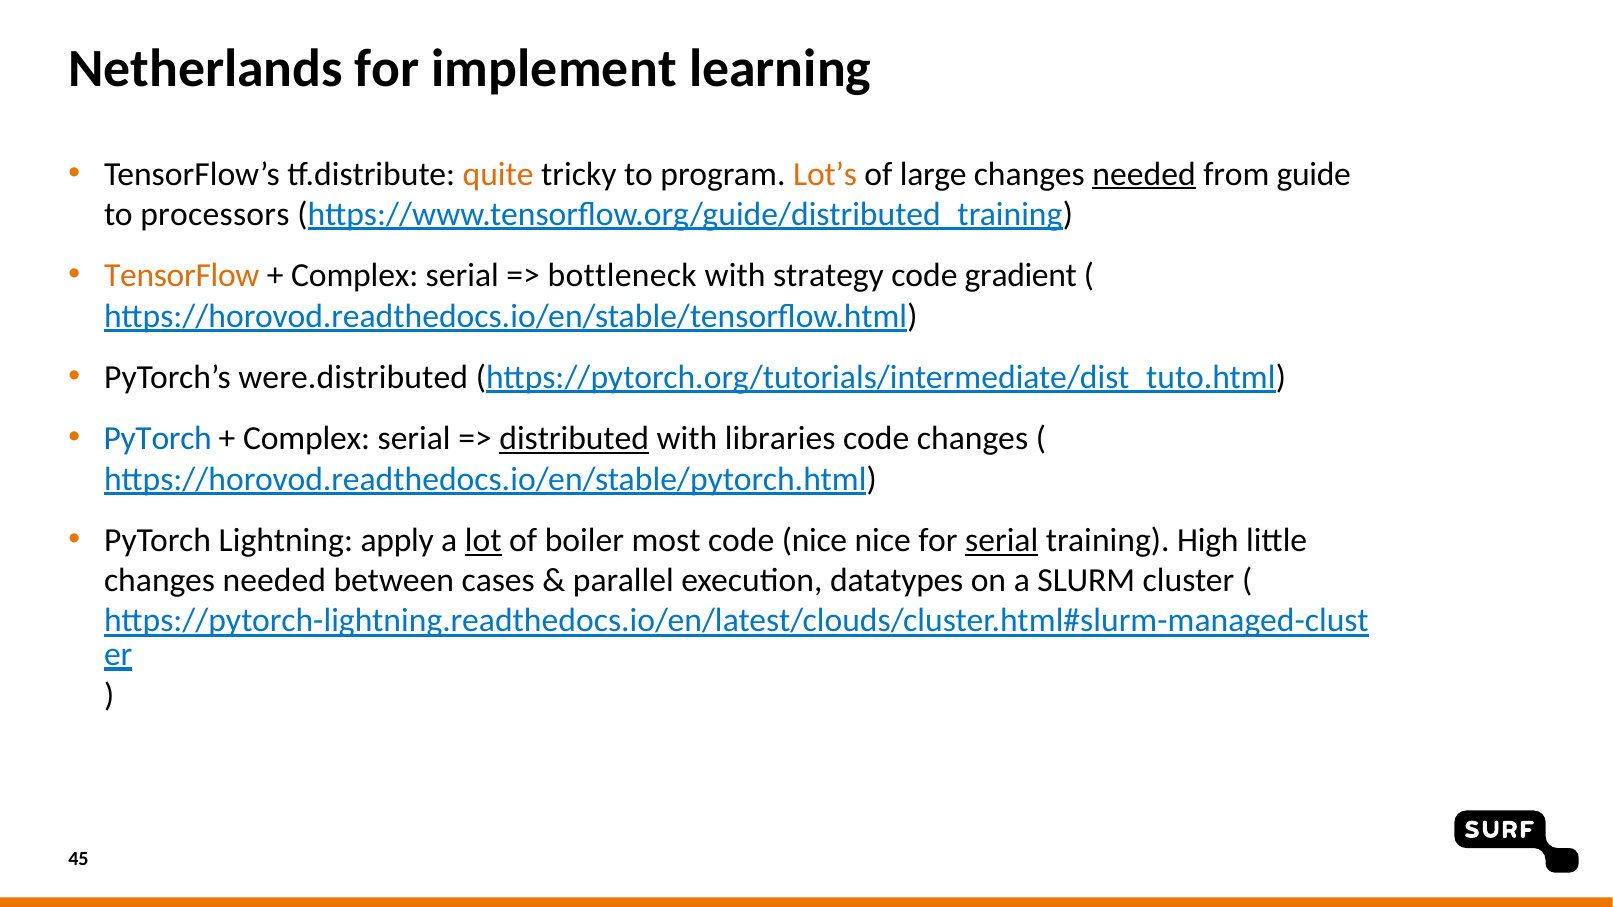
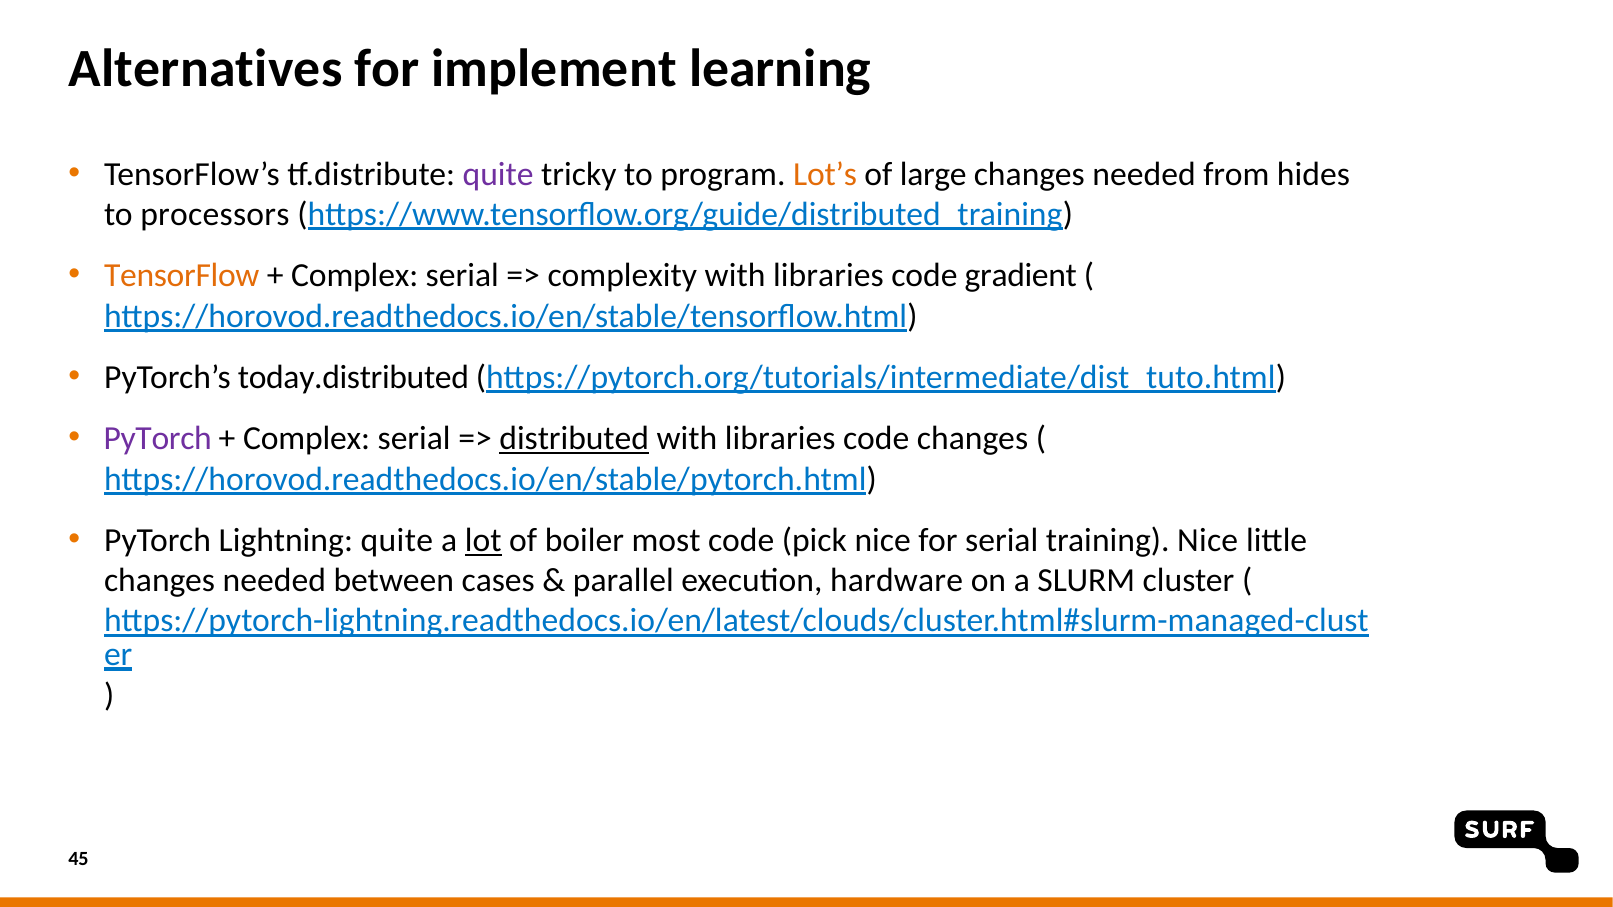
Netherlands: Netherlands -> Alternatives
quite at (498, 174) colour: orange -> purple
needed at (1144, 174) underline: present -> none
guide: guide -> hides
bottleneck: bottleneck -> complexity
strategy at (828, 276): strategy -> libraries
were.distributed: were.distributed -> today.distributed
PyTorch at (158, 439) colour: blue -> purple
Lightning apply: apply -> quite
code nice: nice -> pick
serial at (1002, 540) underline: present -> none
training High: High -> Nice
datatypes: datatypes -> hardware
